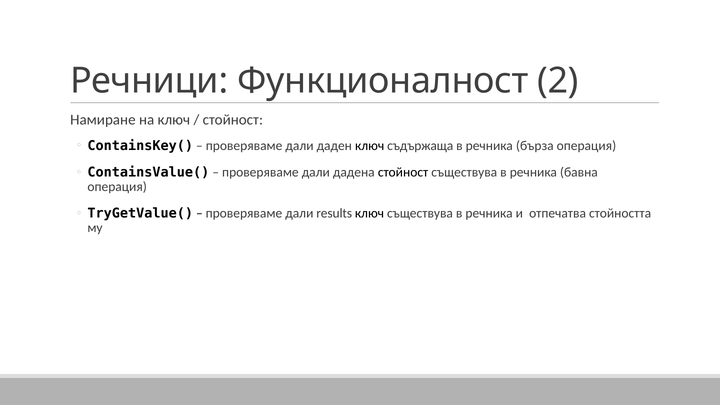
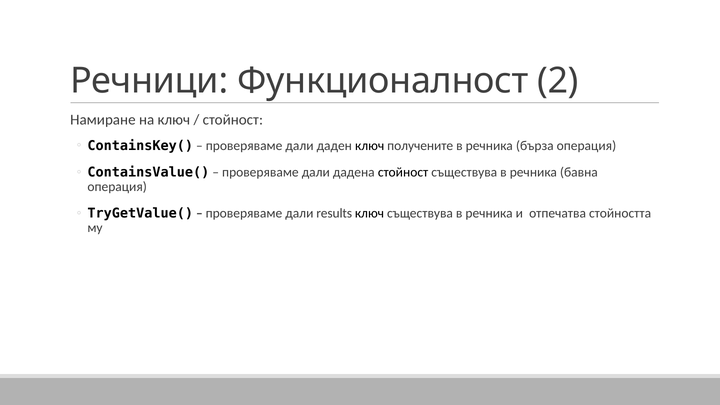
съдържаща: съдържаща -> получените
